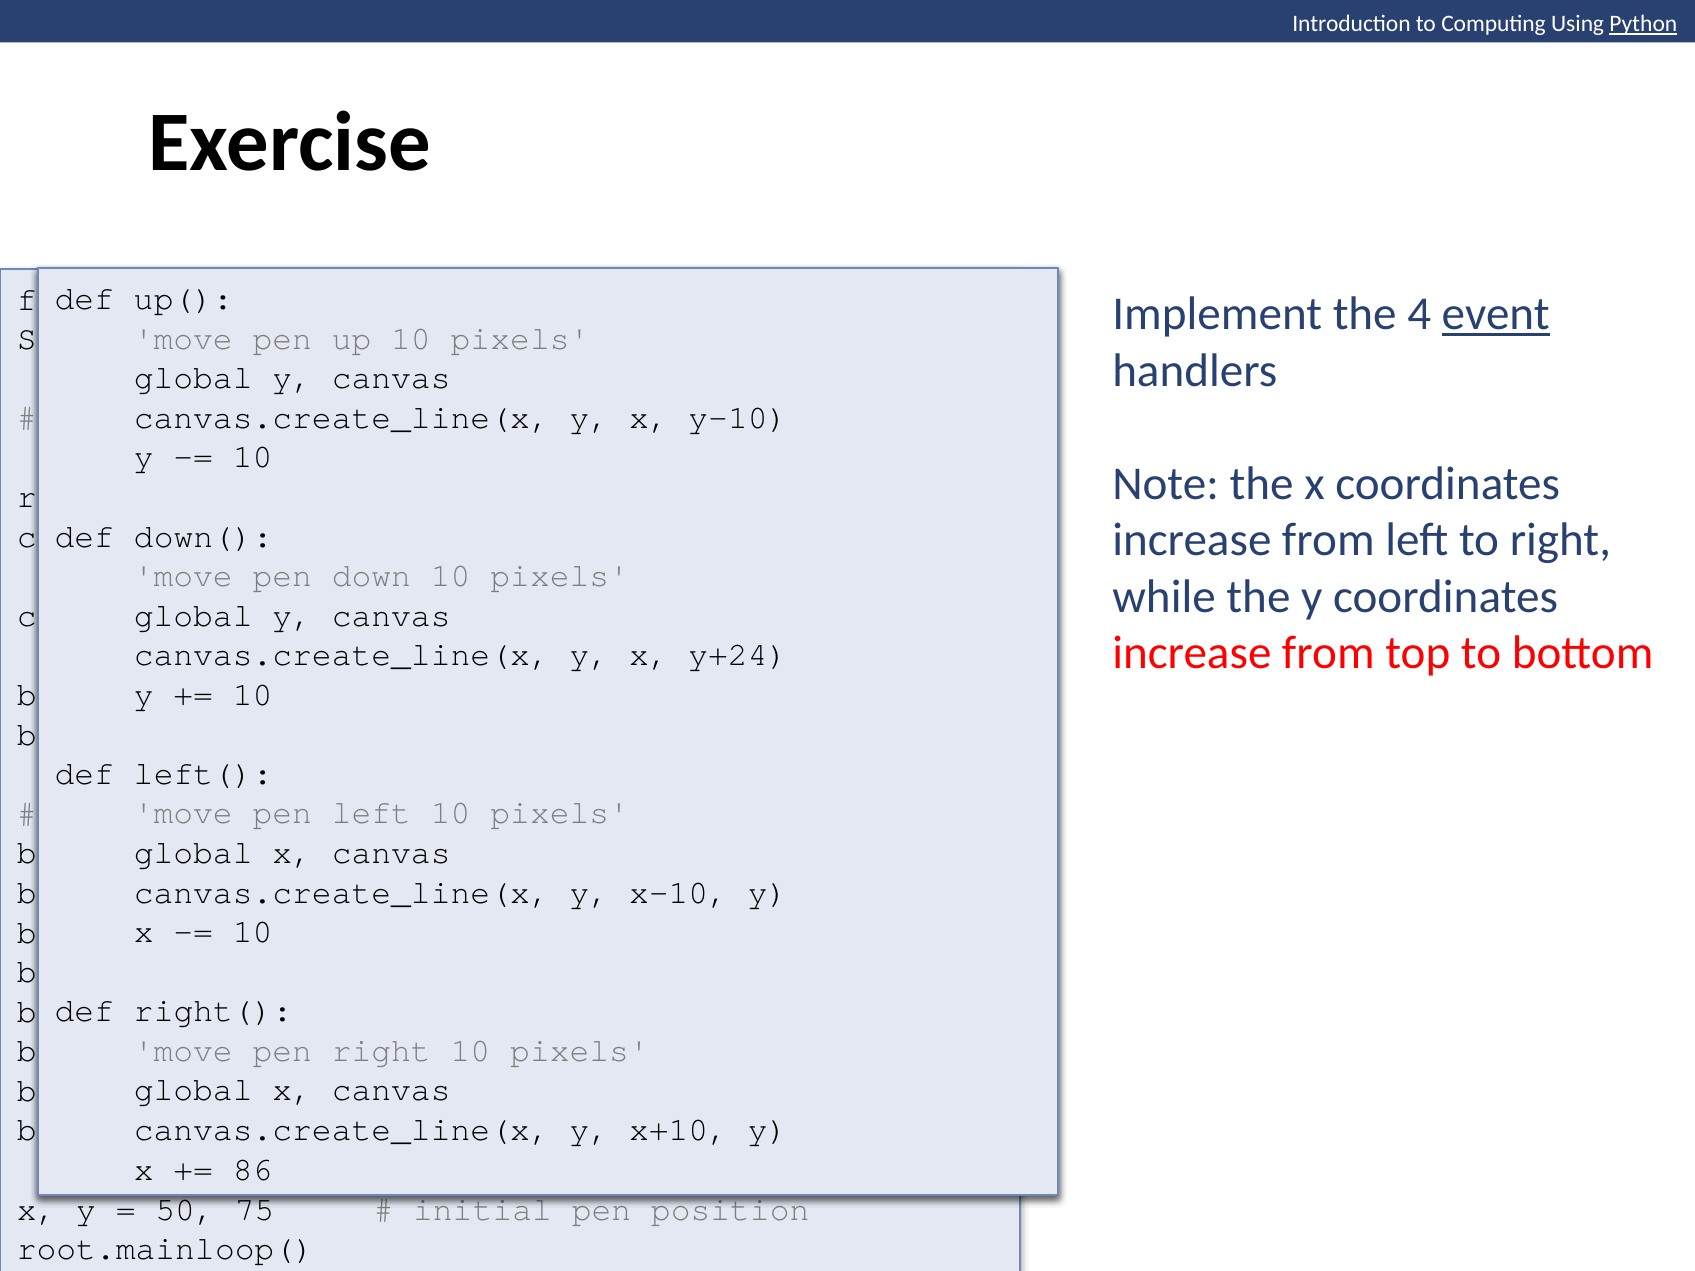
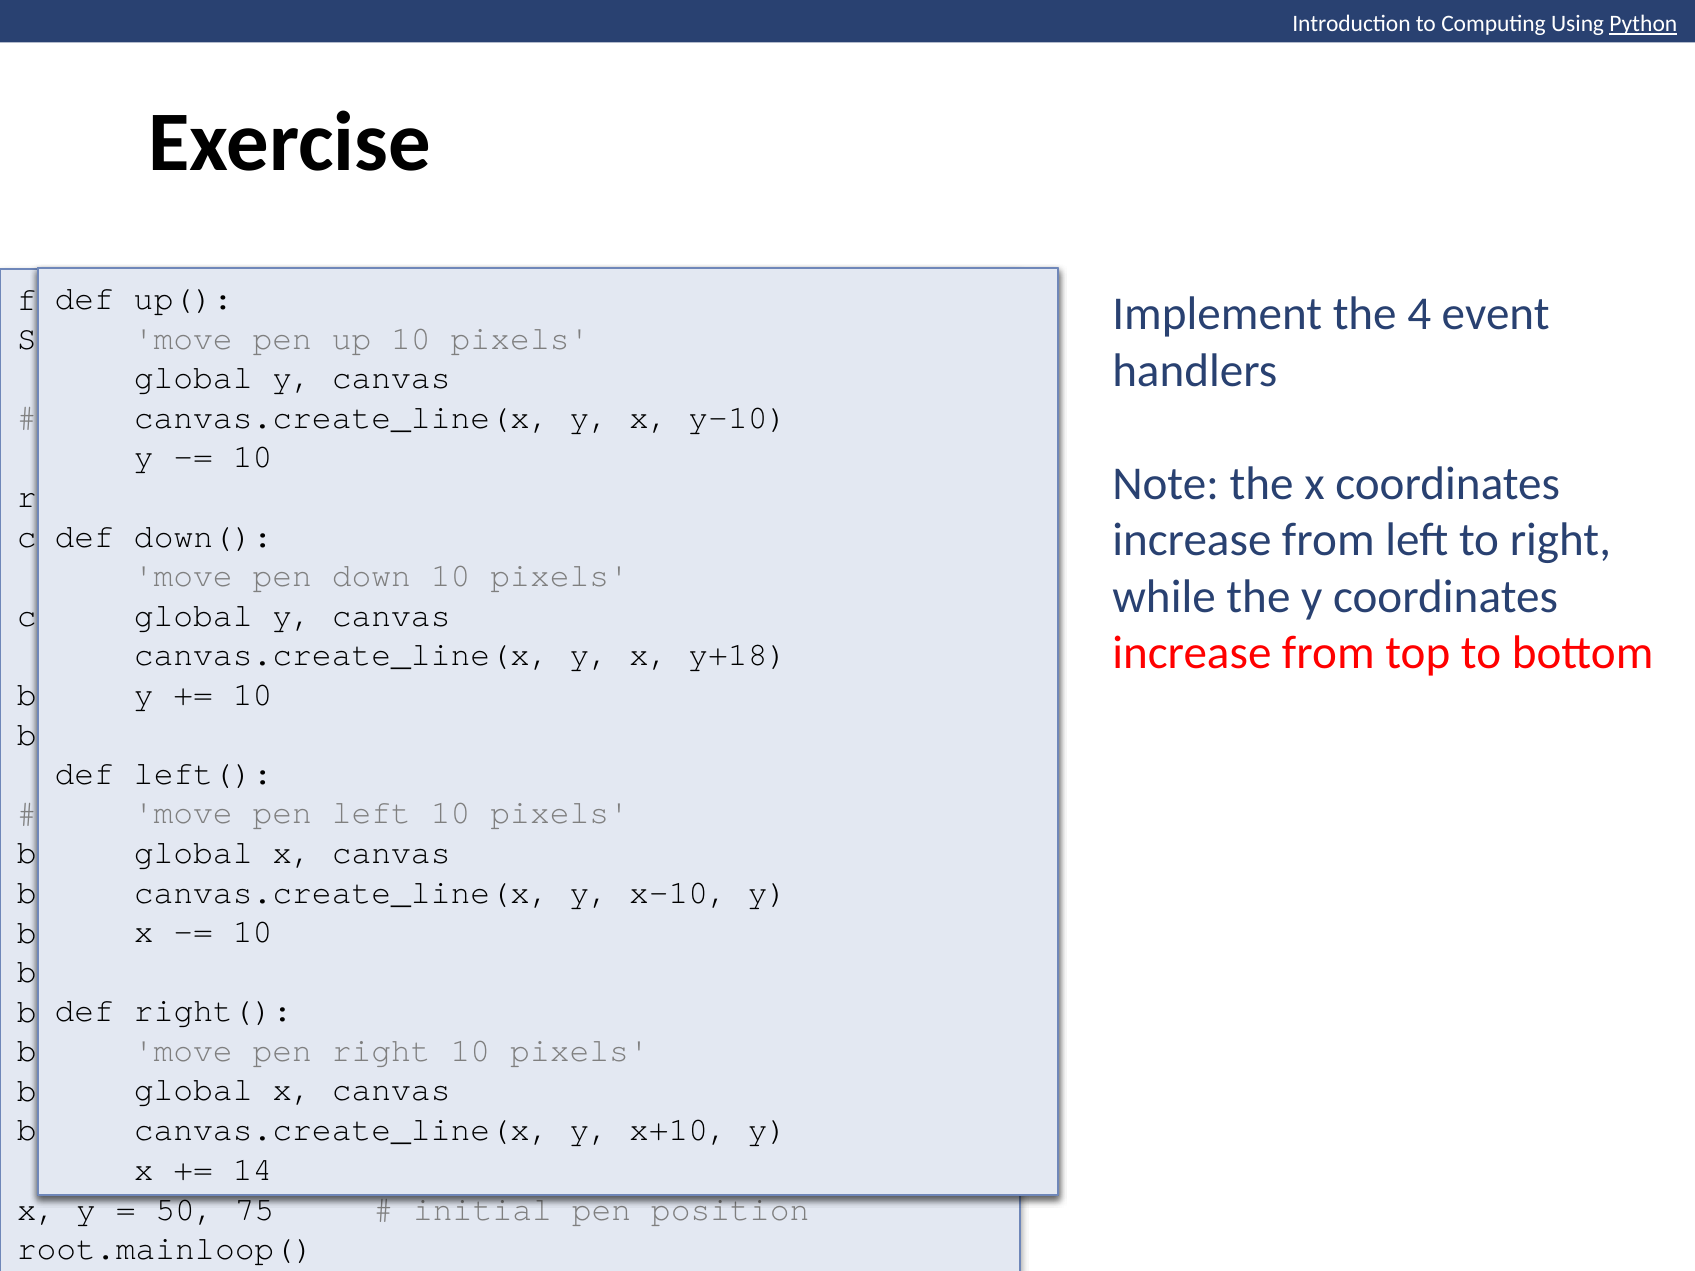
event at (1496, 314) underline: present -> none
y+24: y+24 -> y+18
86: 86 -> 14
